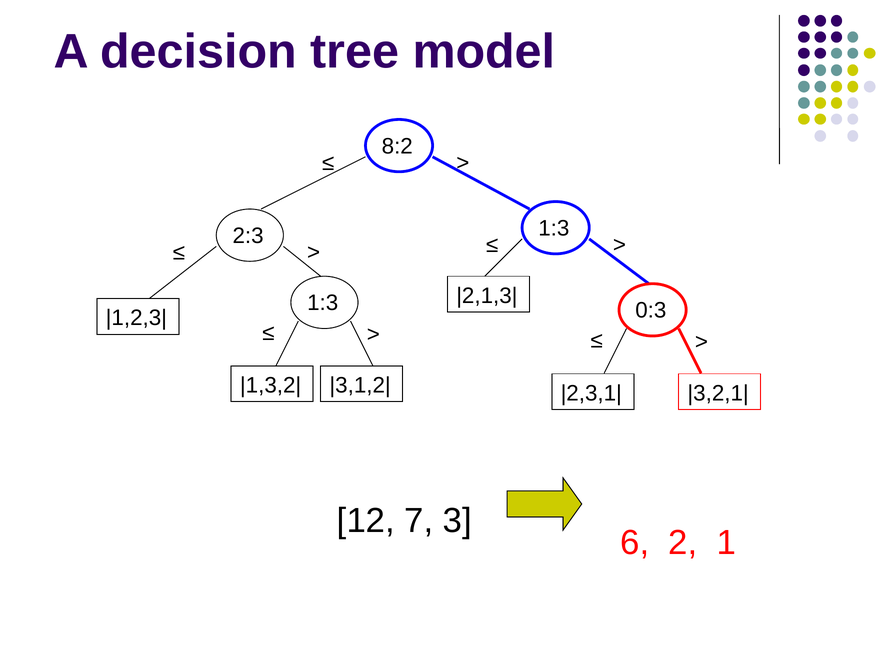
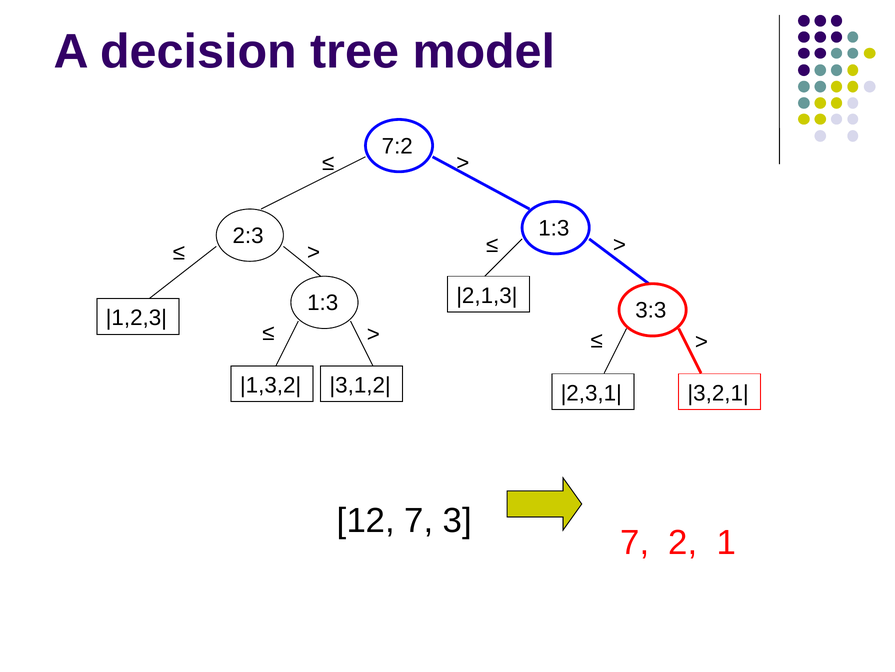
8:2: 8:2 -> 7:2
0:3: 0:3 -> 3:3
6 at (635, 542): 6 -> 7
